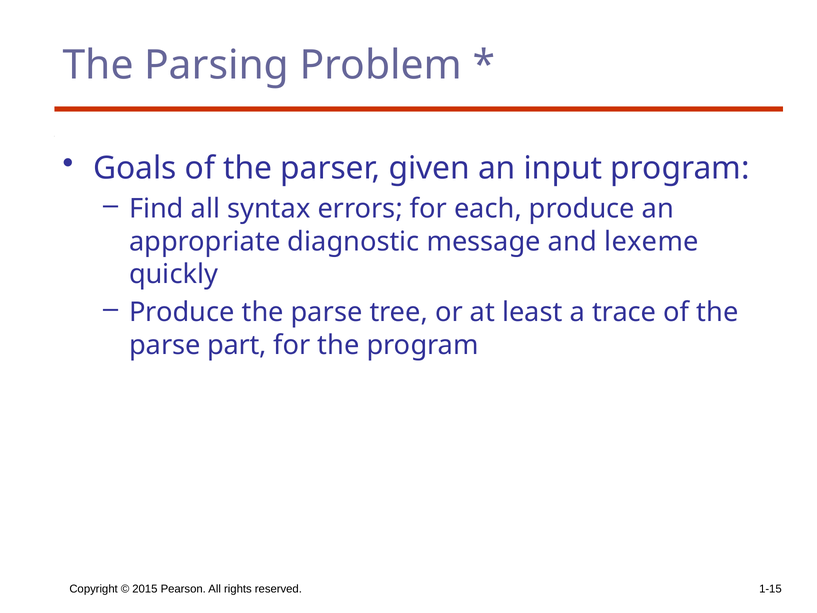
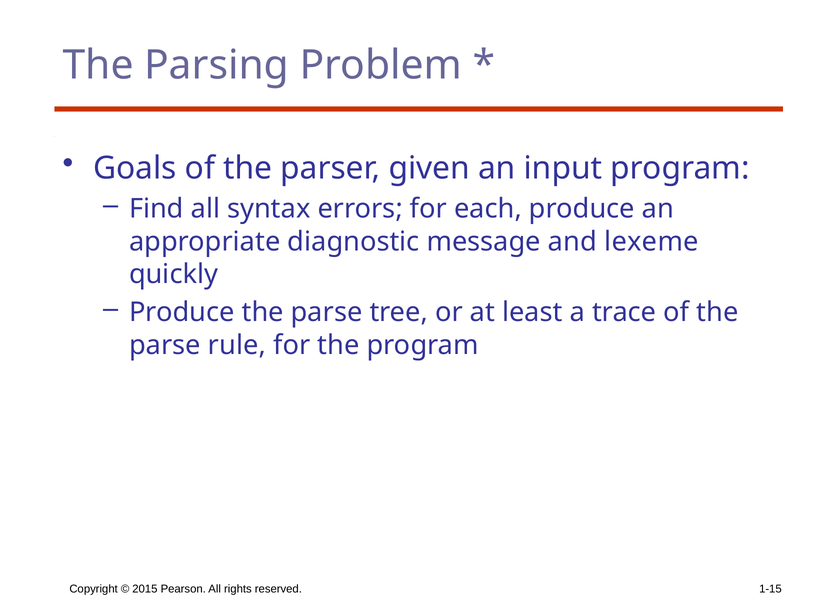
part: part -> rule
